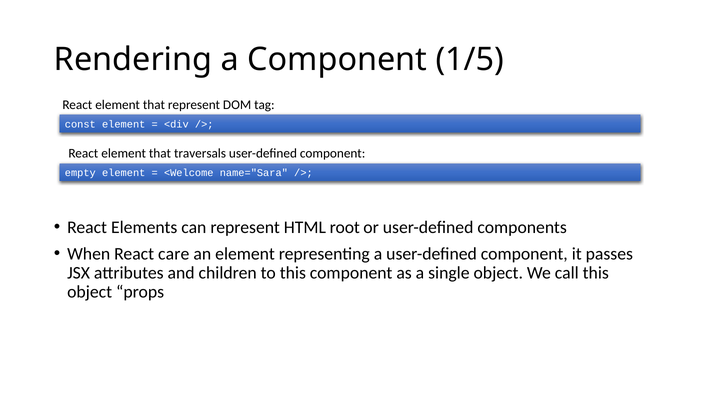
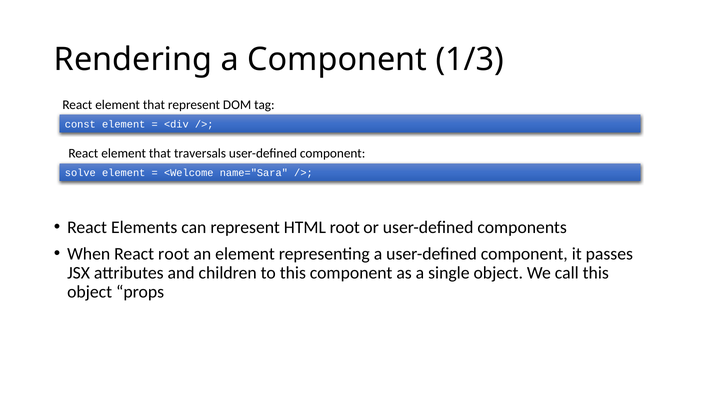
1/5: 1/5 -> 1/3
empty: empty -> solve
React care: care -> root
